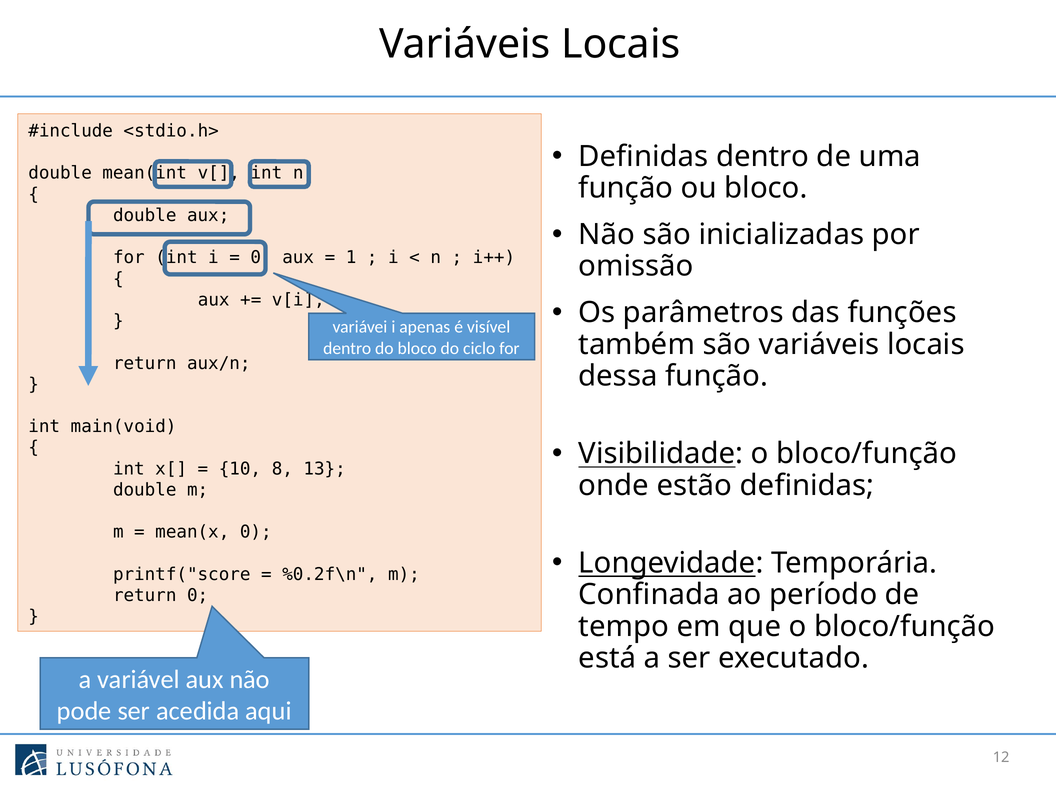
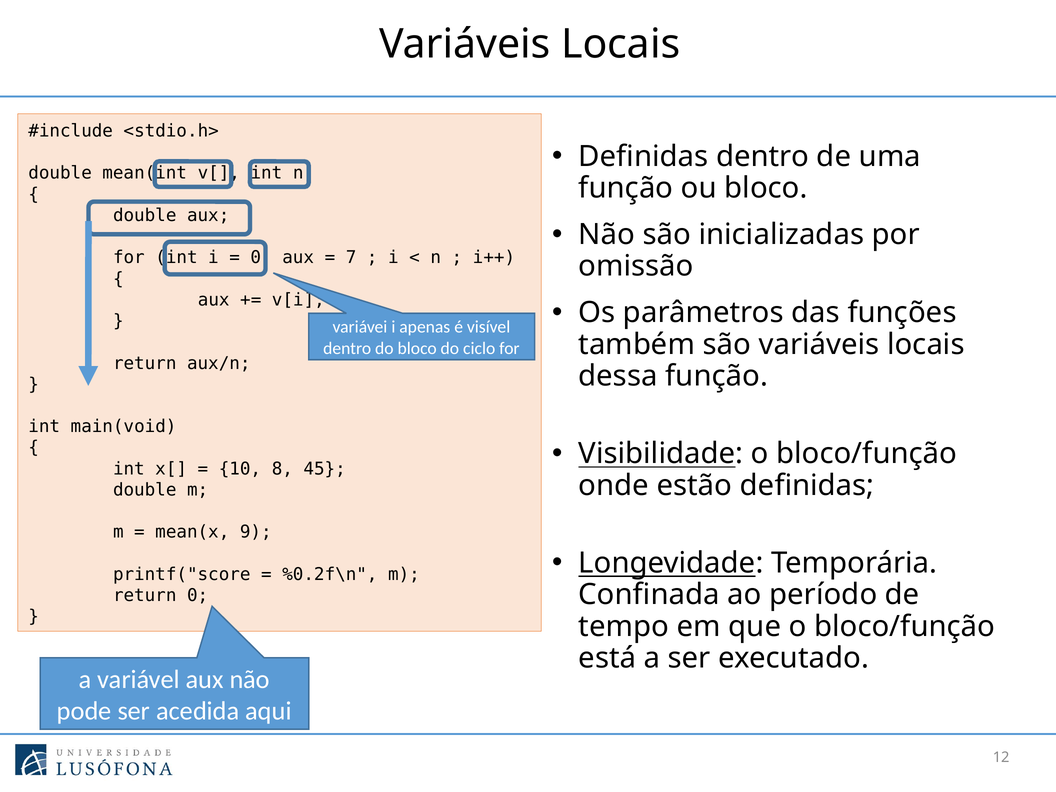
1: 1 -> 7
13: 13 -> 45
mean(x 0: 0 -> 9
